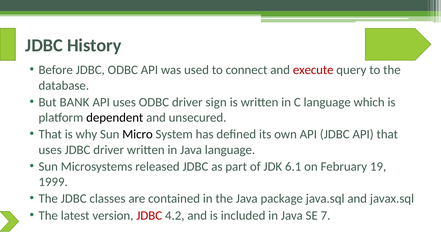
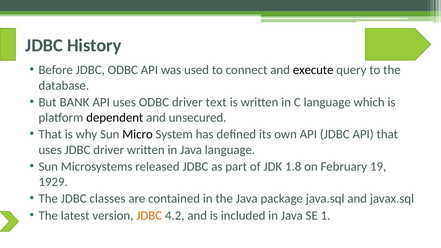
execute colour: red -> black
sign: sign -> text
6.1: 6.1 -> 1.8
1999: 1999 -> 1929
JDBC at (149, 216) colour: red -> orange
7: 7 -> 1
